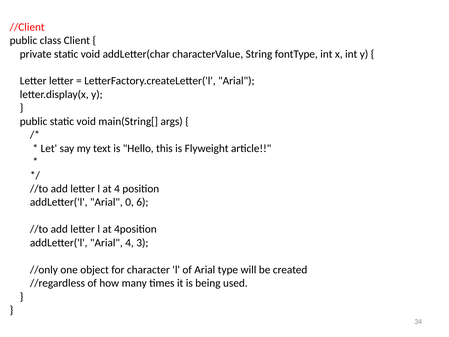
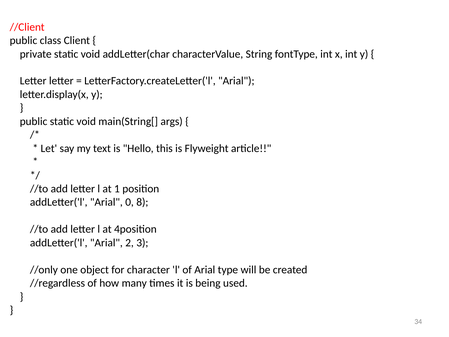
at 4: 4 -> 1
6: 6 -> 8
Arial 4: 4 -> 2
